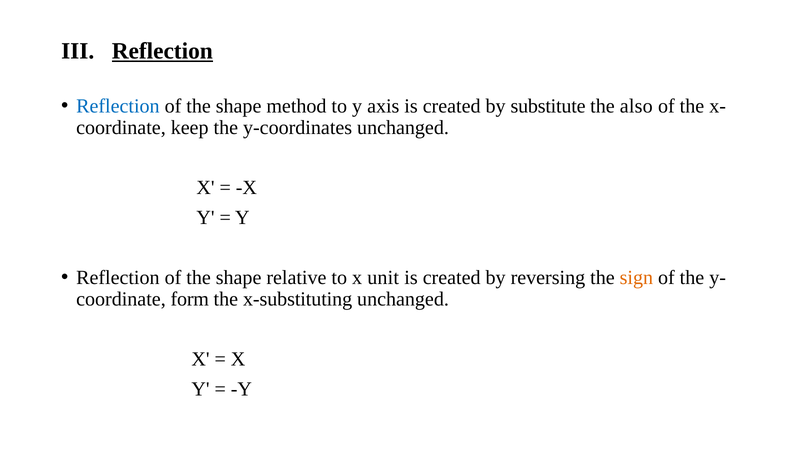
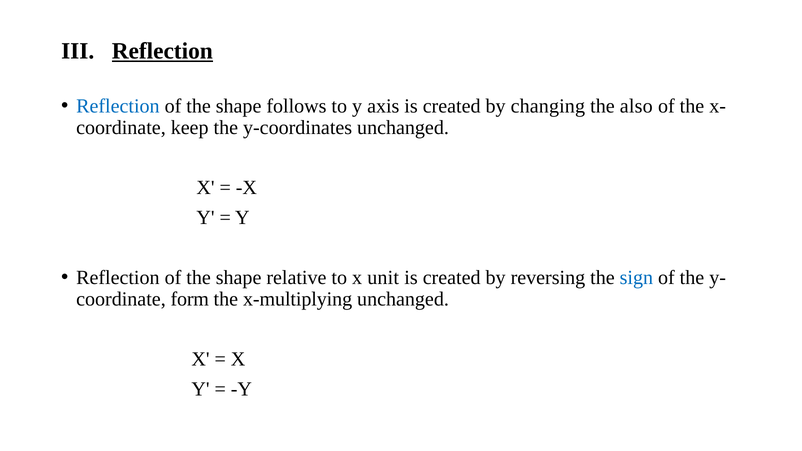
method: method -> follows
substitute: substitute -> changing
sign colour: orange -> blue
x-substituting: x-substituting -> x-multiplying
